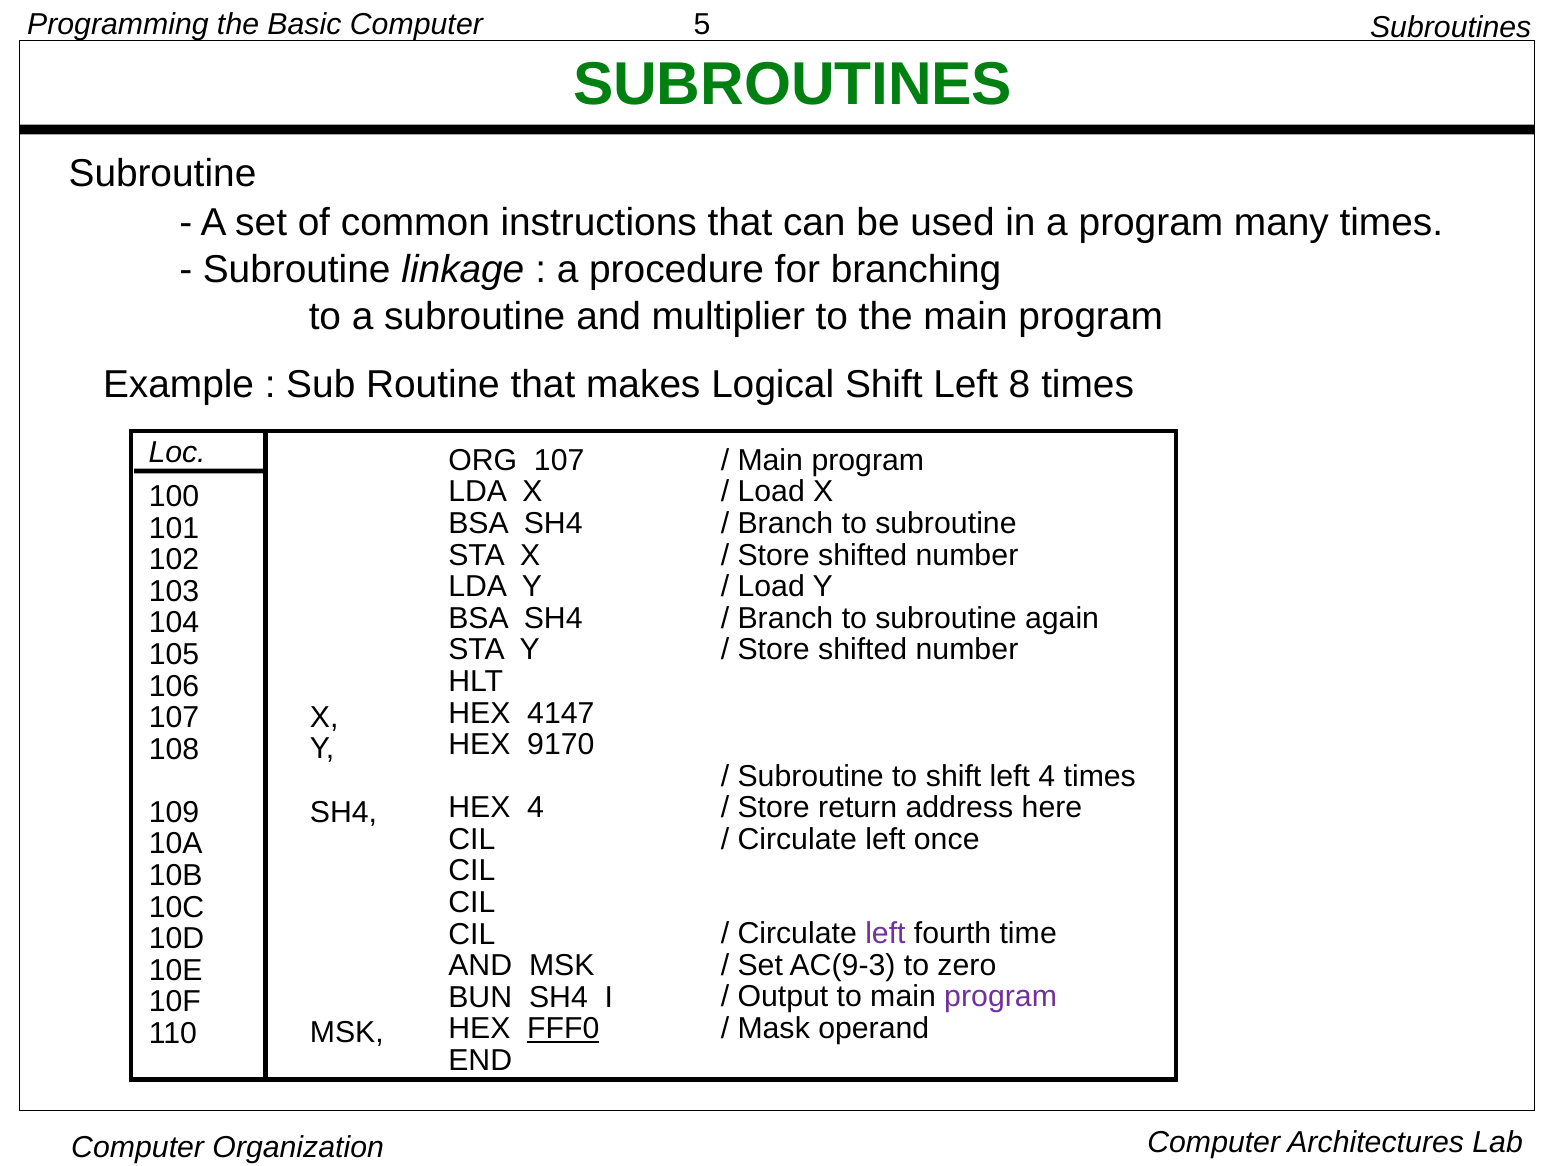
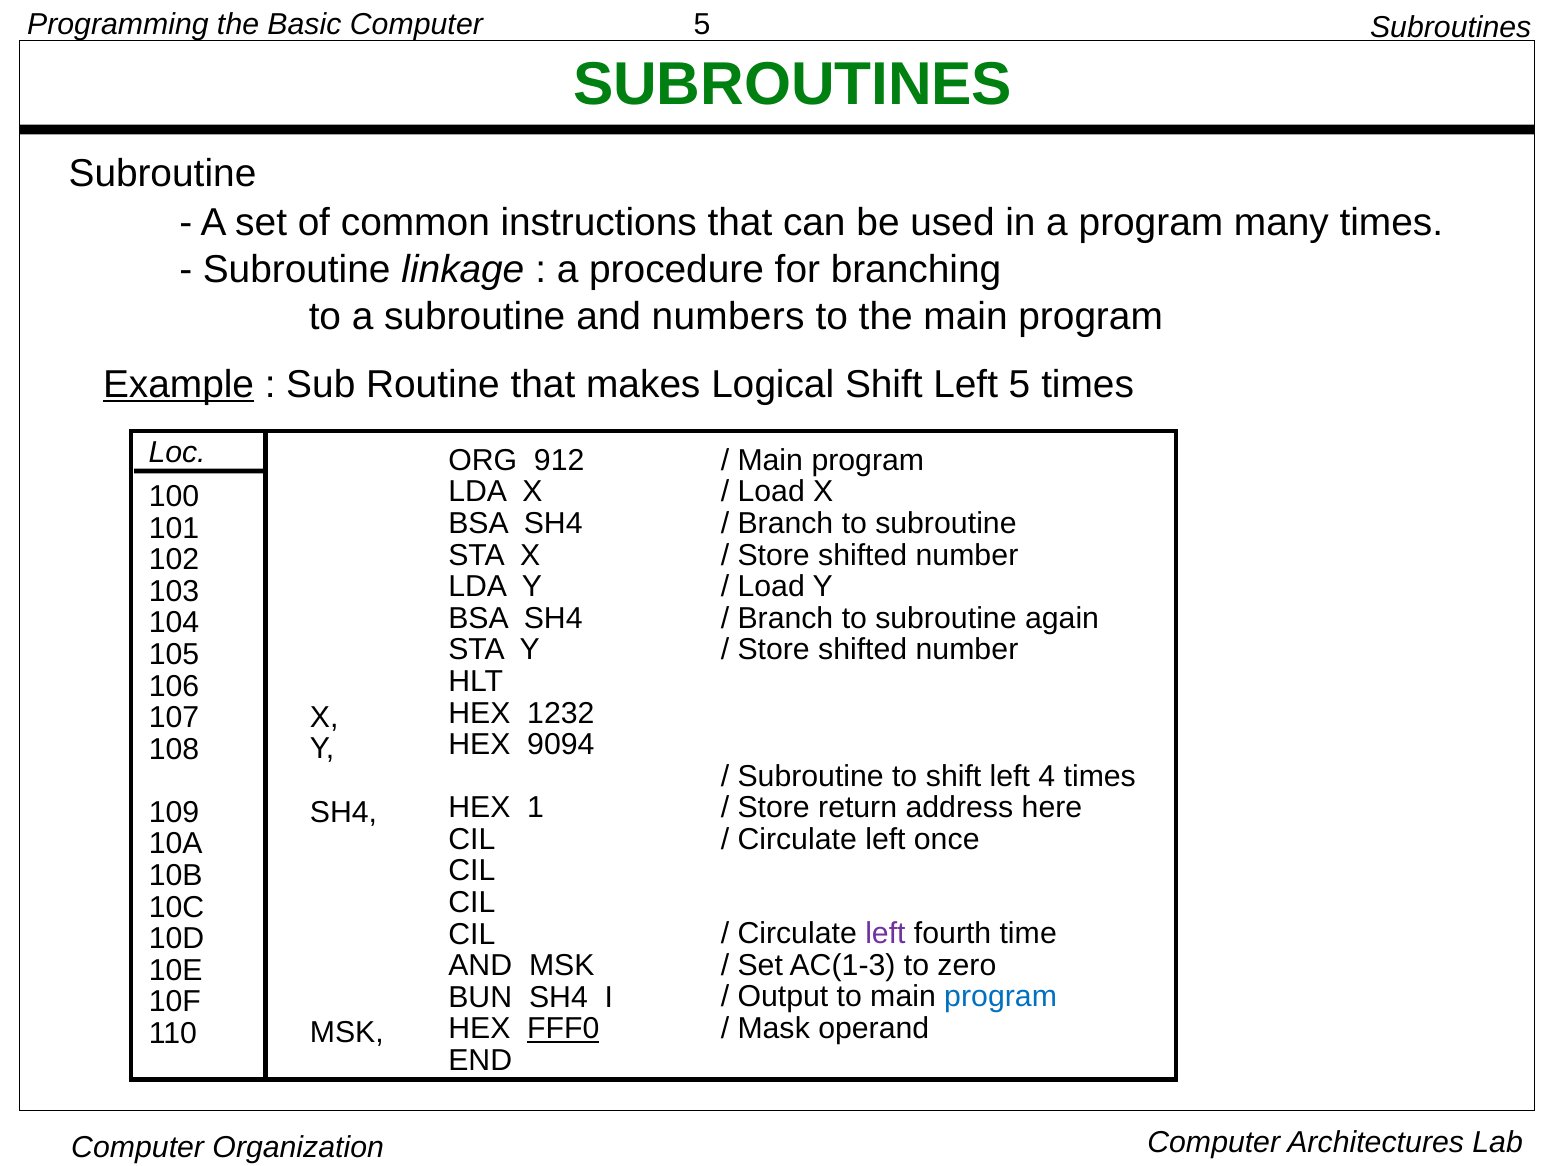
multiplier: multiplier -> numbers
Example underline: none -> present
Left 8: 8 -> 5
ORG 107: 107 -> 912
4147: 4147 -> 1232
9170: 9170 -> 9094
HEX 4: 4 -> 1
AC(9-3: AC(9-3 -> AC(1-3
program at (1001, 997) colour: purple -> blue
